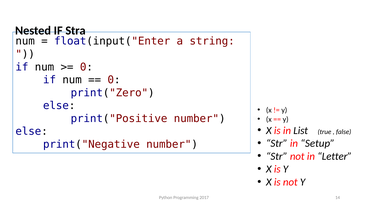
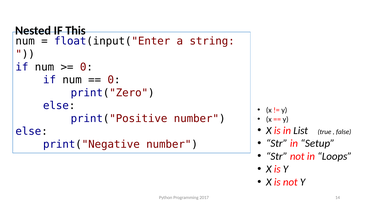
Stra: Stra -> This
Letter: Letter -> Loops
